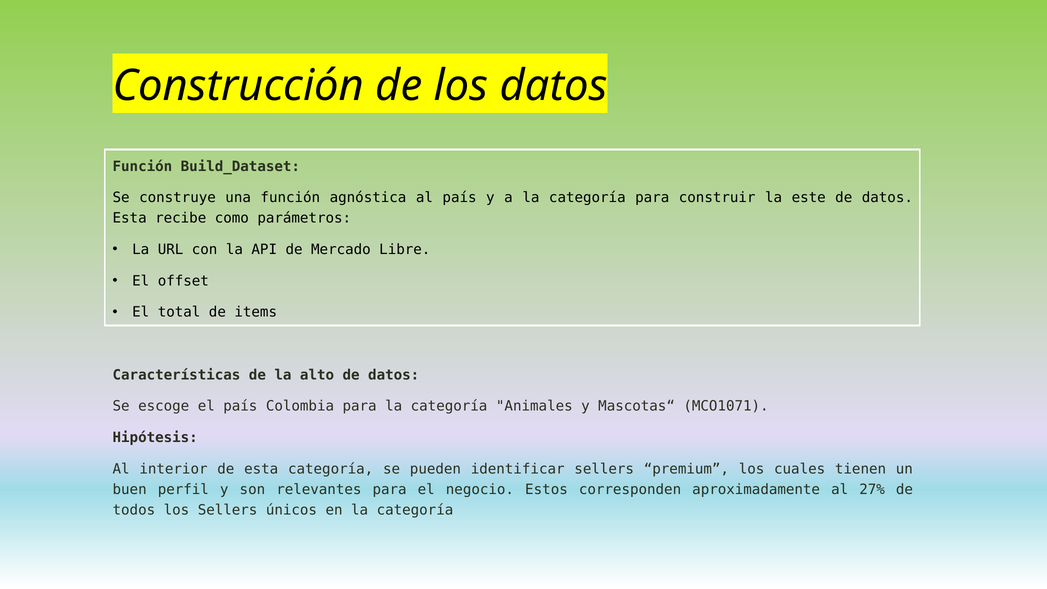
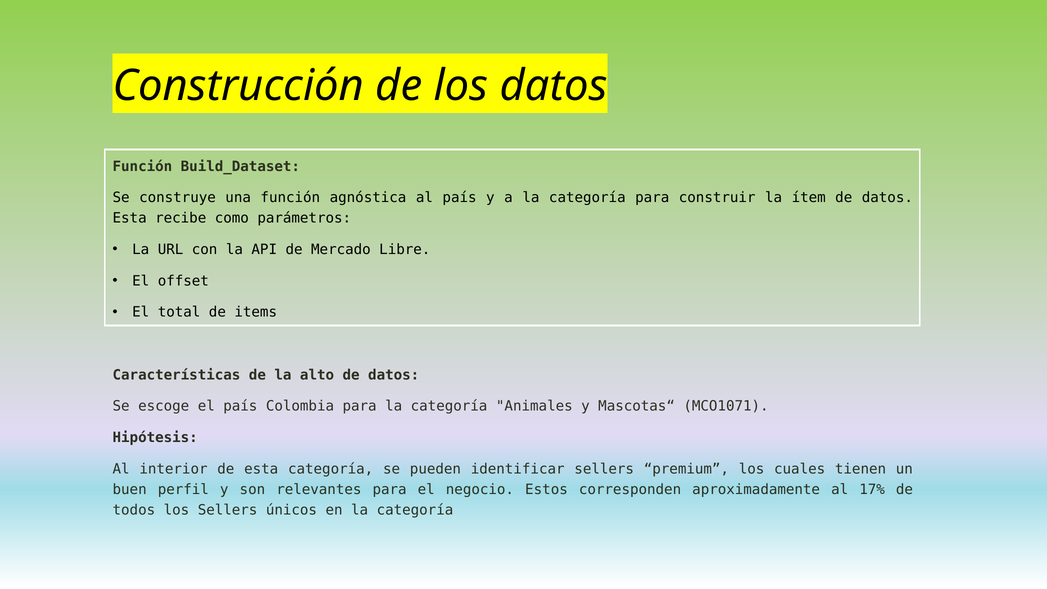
este: este -> ítem
27%: 27% -> 17%
